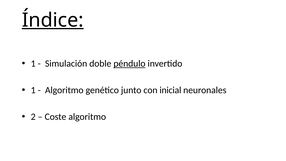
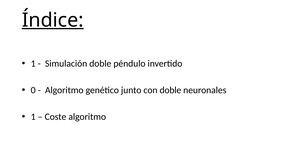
péndulo underline: present -> none
1 at (33, 90): 1 -> 0
con inicial: inicial -> doble
2 at (33, 117): 2 -> 1
